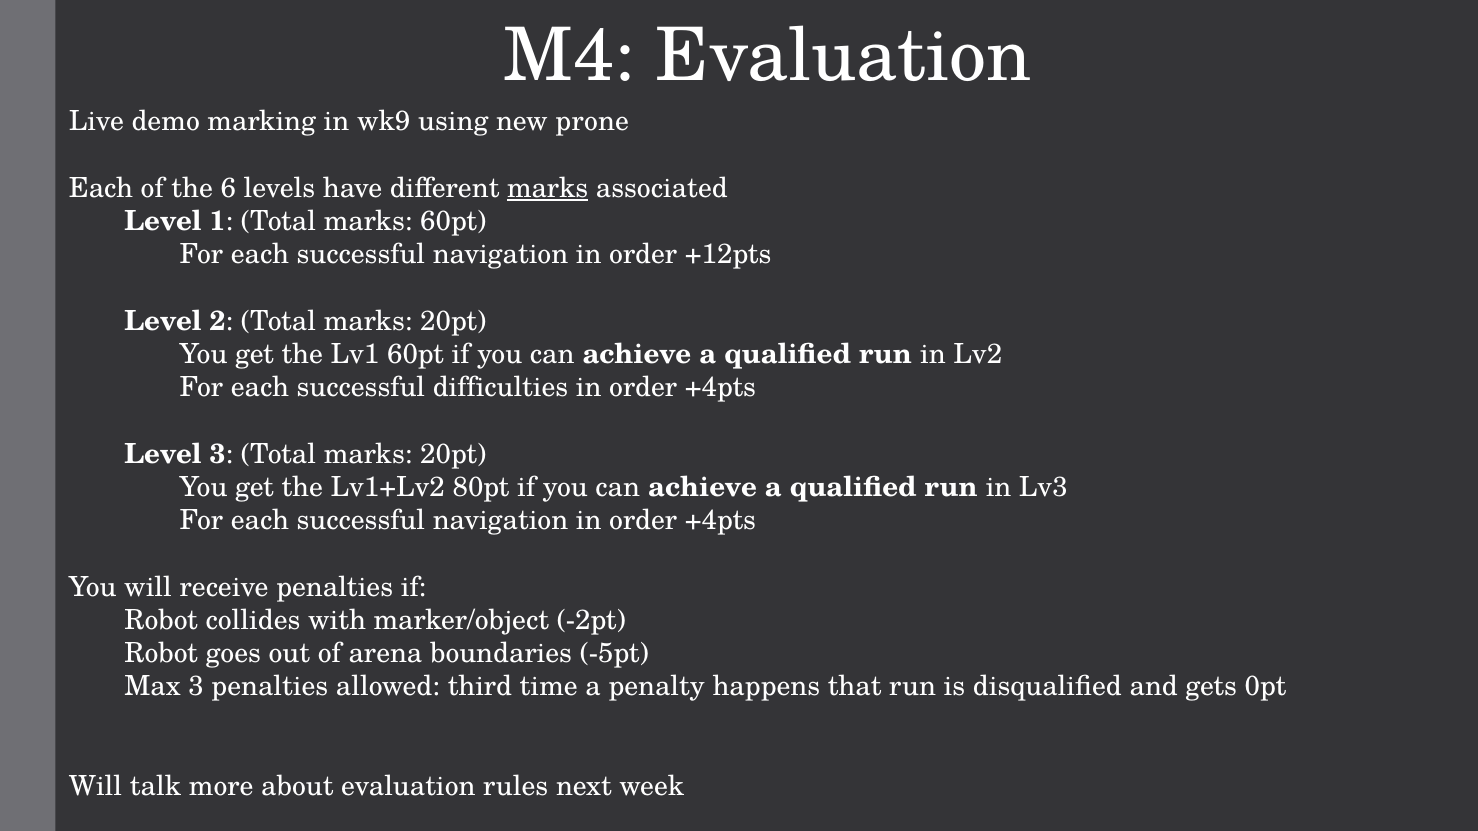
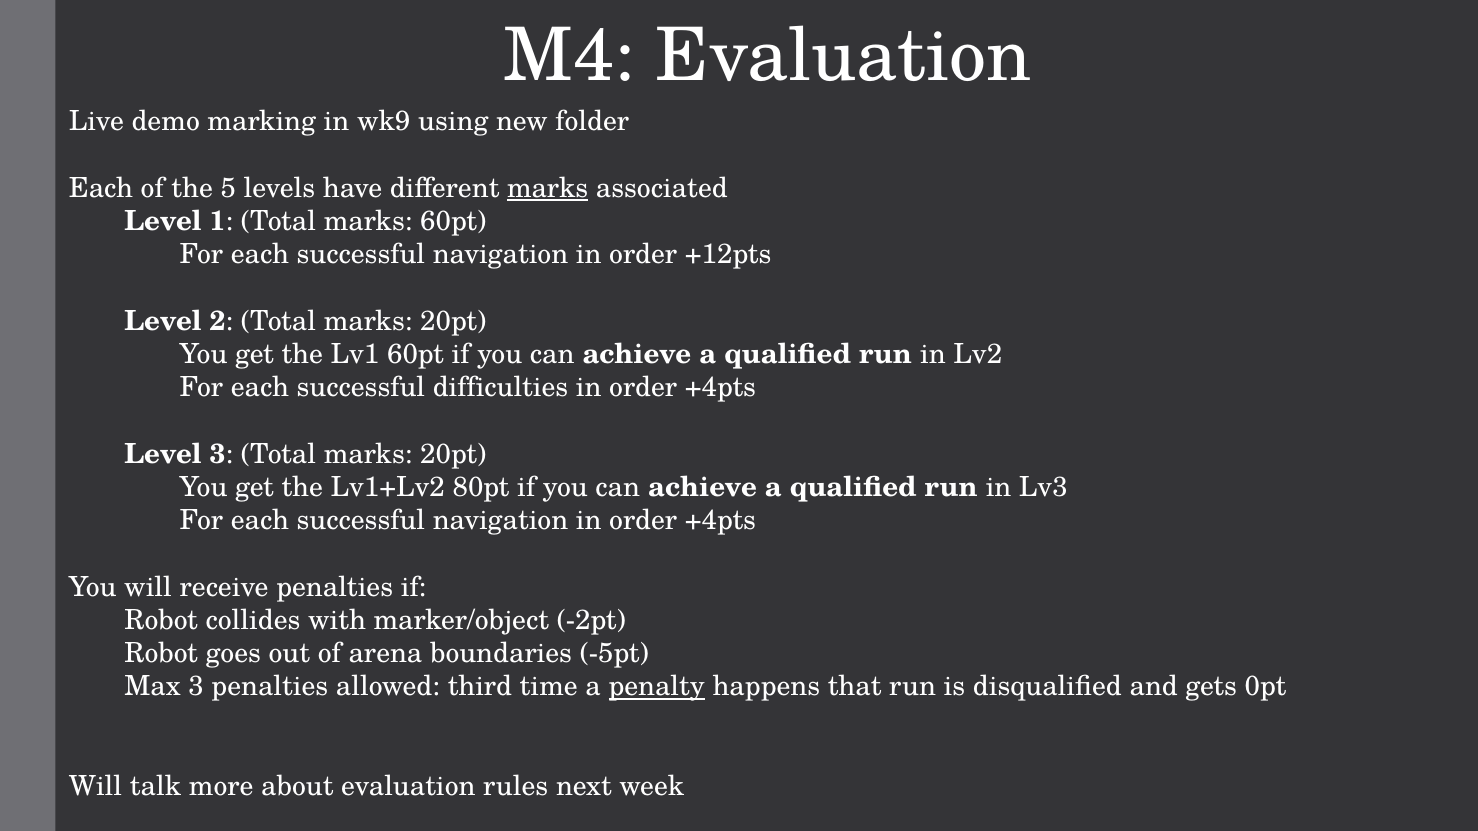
prone: prone -> folder
6: 6 -> 5
penalty underline: none -> present
